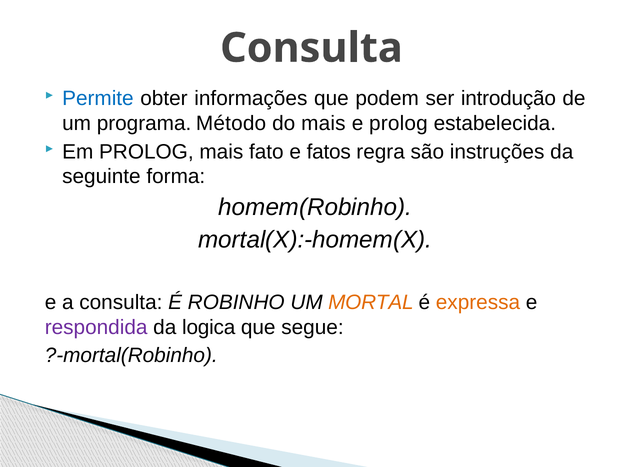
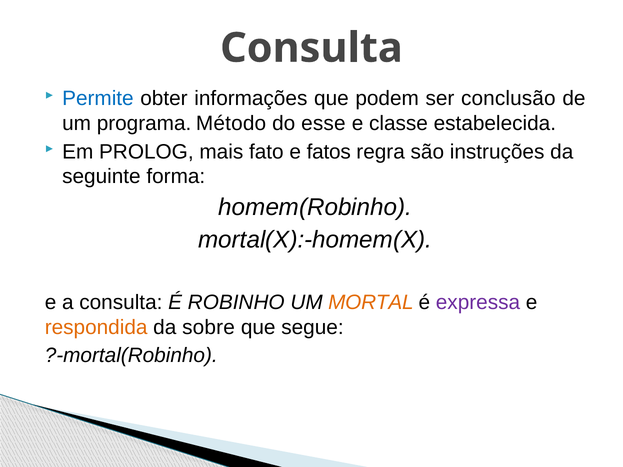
introdução: introdução -> conclusão
do mais: mais -> esse
e prolog: prolog -> classe
expressa colour: orange -> purple
respondida colour: purple -> orange
logica: logica -> sobre
